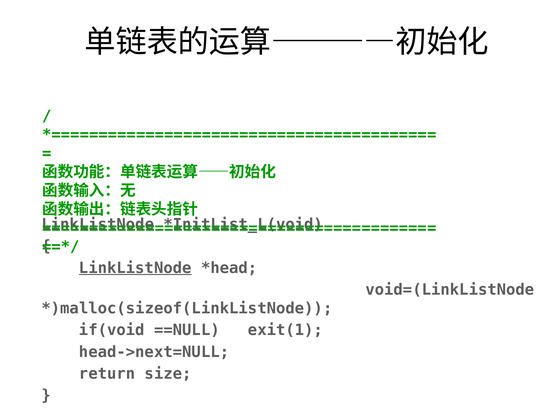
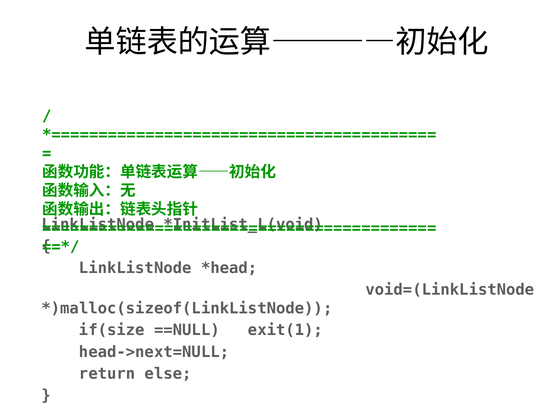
LinkListNode at (135, 268) underline: present -> none
if(void: if(void -> if(size
size: size -> else
